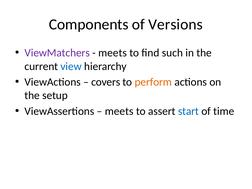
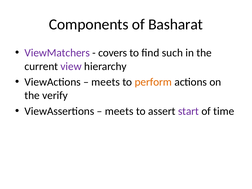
Versions: Versions -> Basharat
meets at (113, 53): meets -> covers
view colour: blue -> purple
covers at (106, 82): covers -> meets
setup: setup -> verify
start colour: blue -> purple
